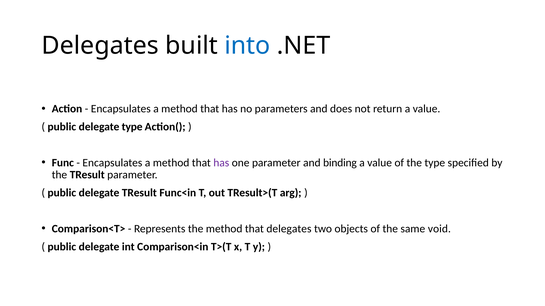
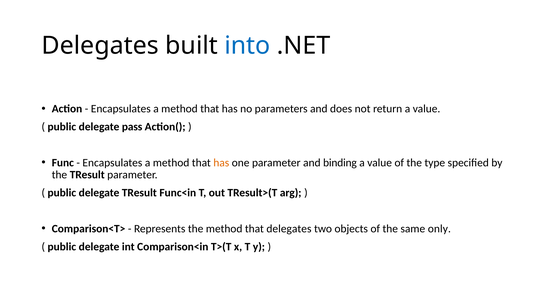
delegate type: type -> pass
has at (221, 163) colour: purple -> orange
void: void -> only
